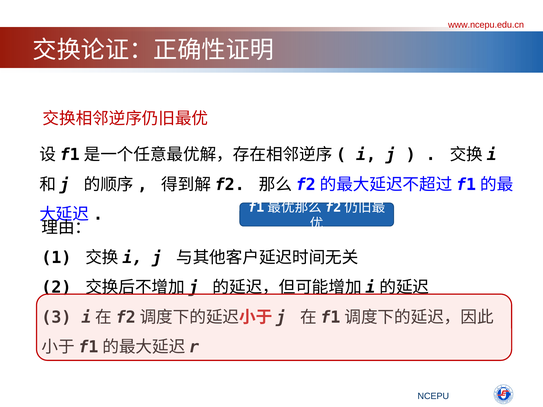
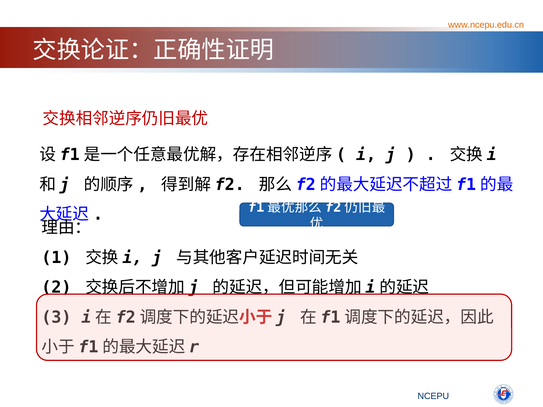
www.ncepu.edu.cn colour: red -> orange
